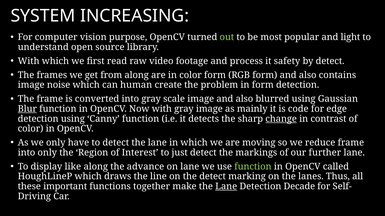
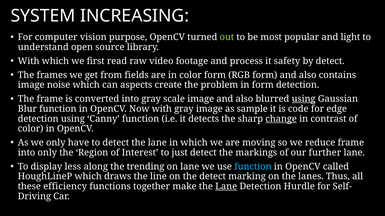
from along: along -> fields
human: human -> aspects
using at (304, 99) underline: none -> present
Blur underline: present -> none
mainly: mainly -> sample
like: like -> less
advance: advance -> trending
function at (253, 167) colour: light green -> light blue
important: important -> efficiency
Decade: Decade -> Hurdle
